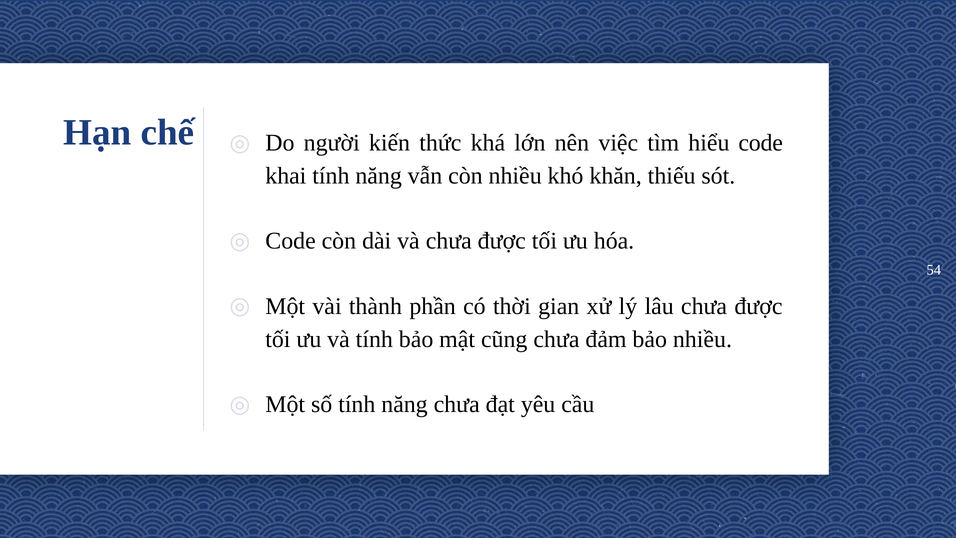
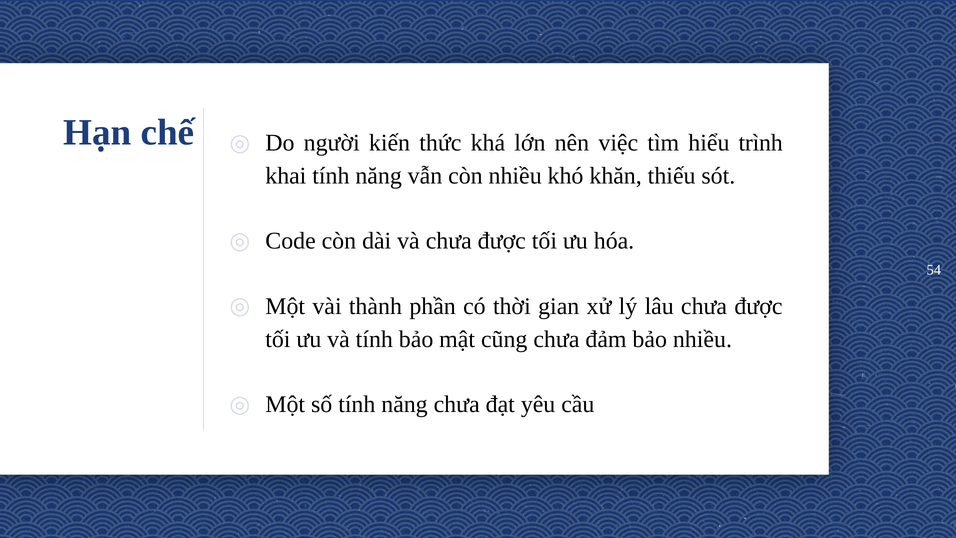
hiểu code: code -> trình
